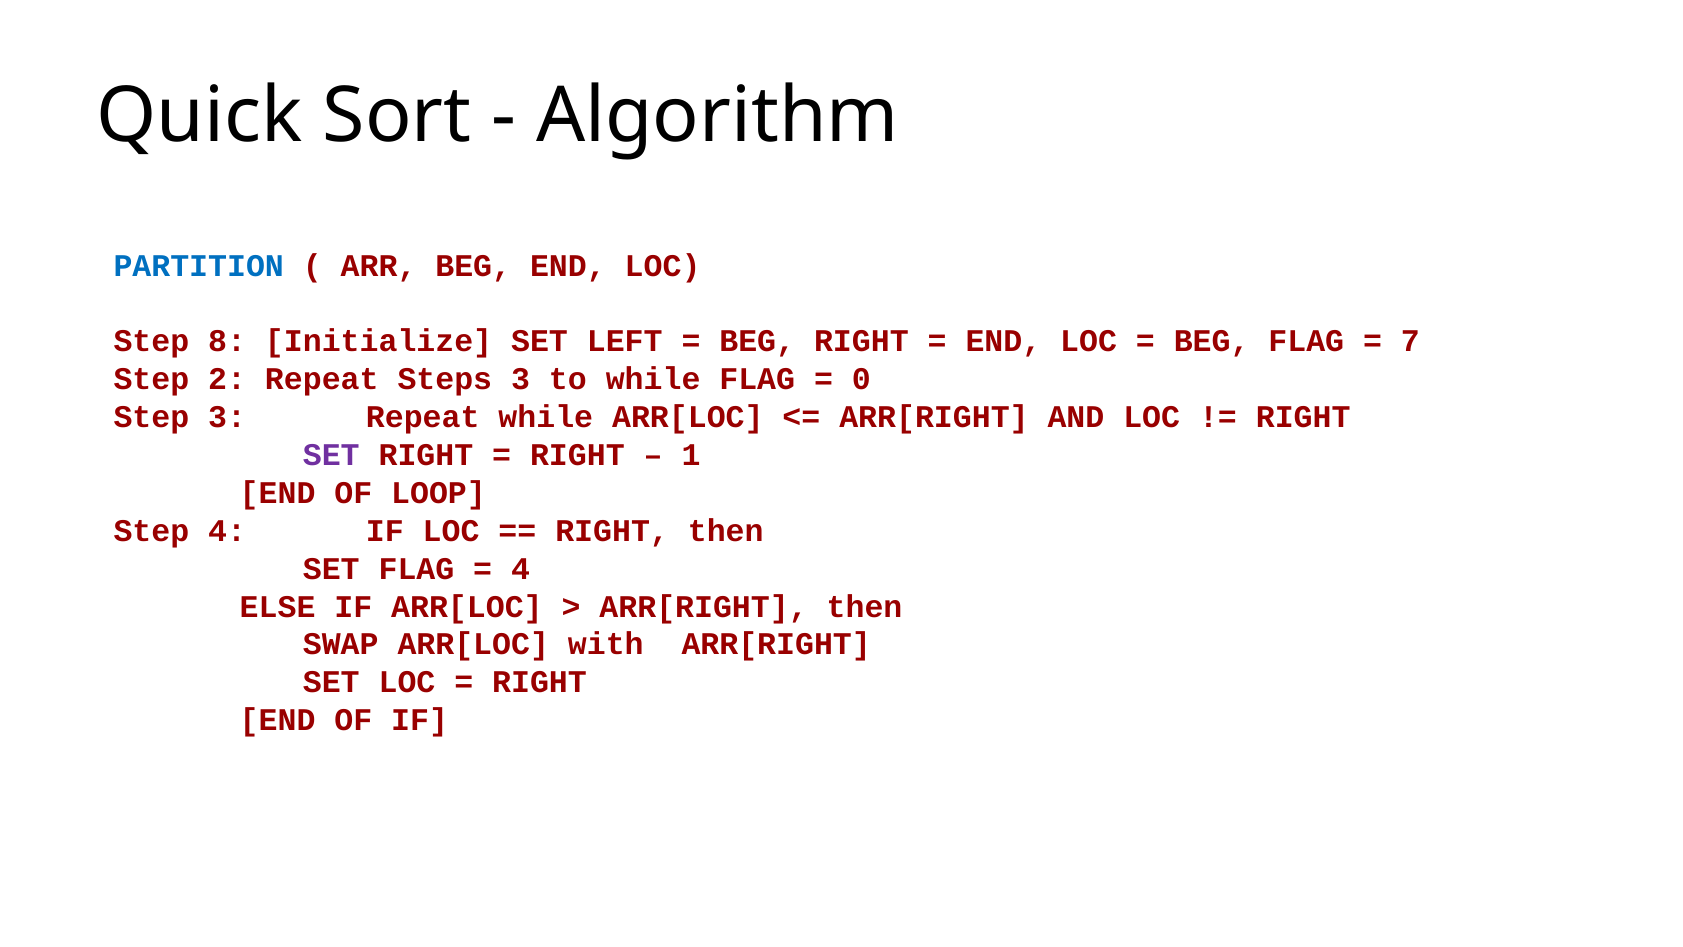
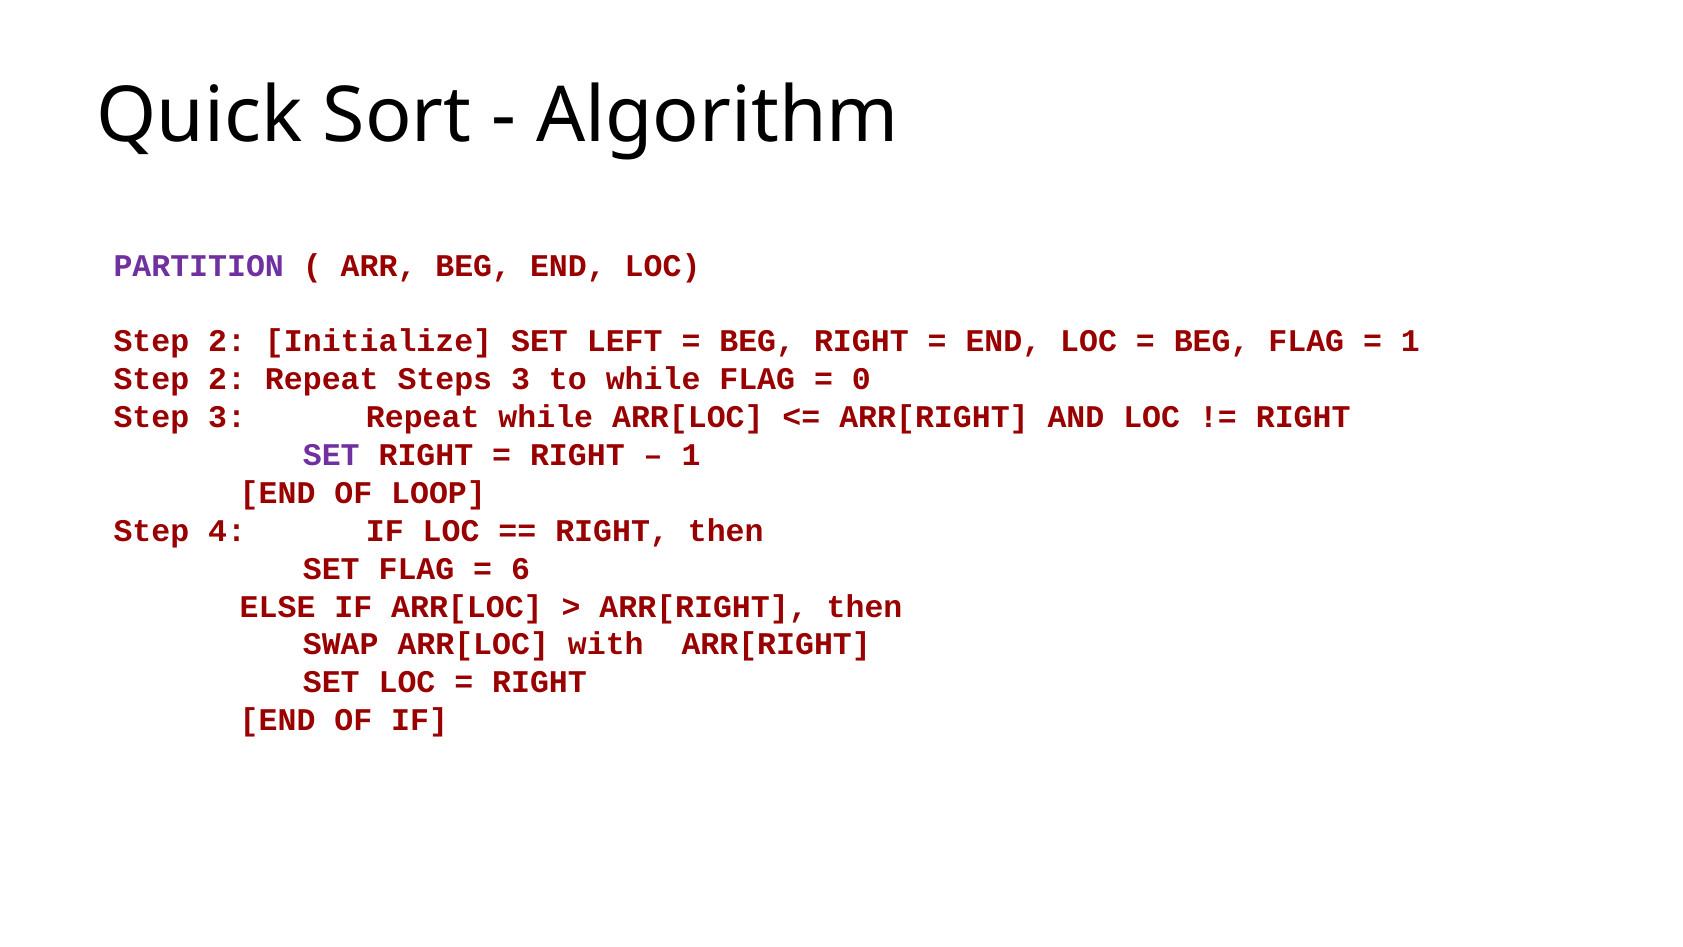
PARTITION colour: blue -> purple
8 at (227, 341): 8 -> 2
7 at (1410, 341): 7 -> 1
4 at (521, 569): 4 -> 6
